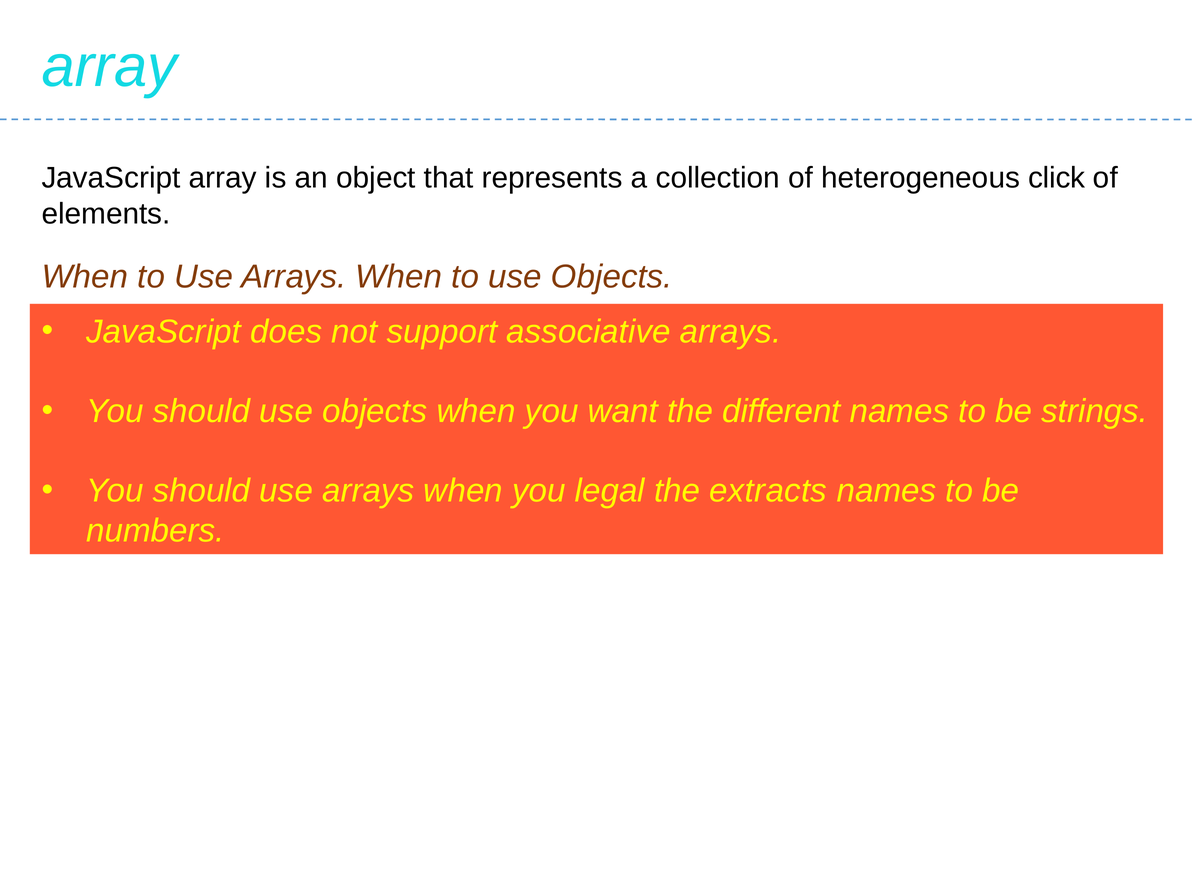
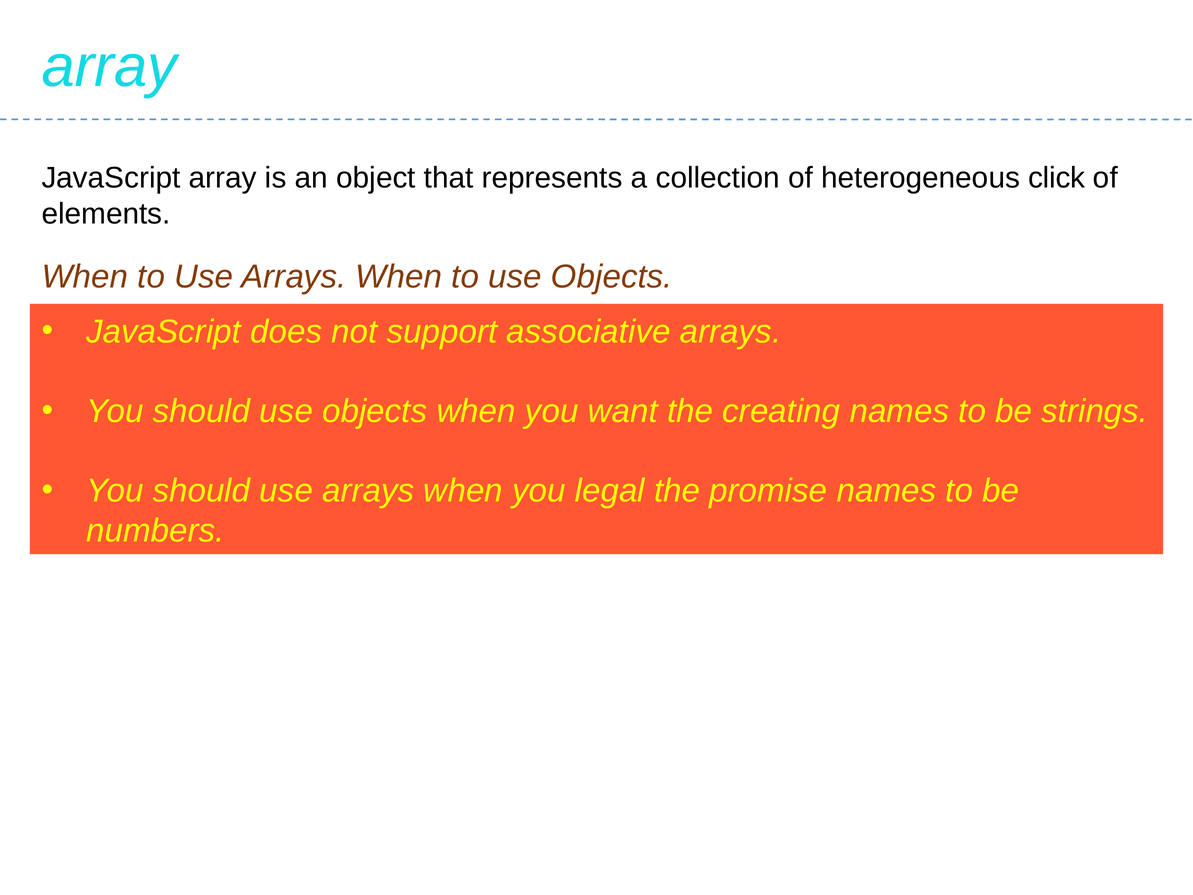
different: different -> creating
extracts: extracts -> promise
